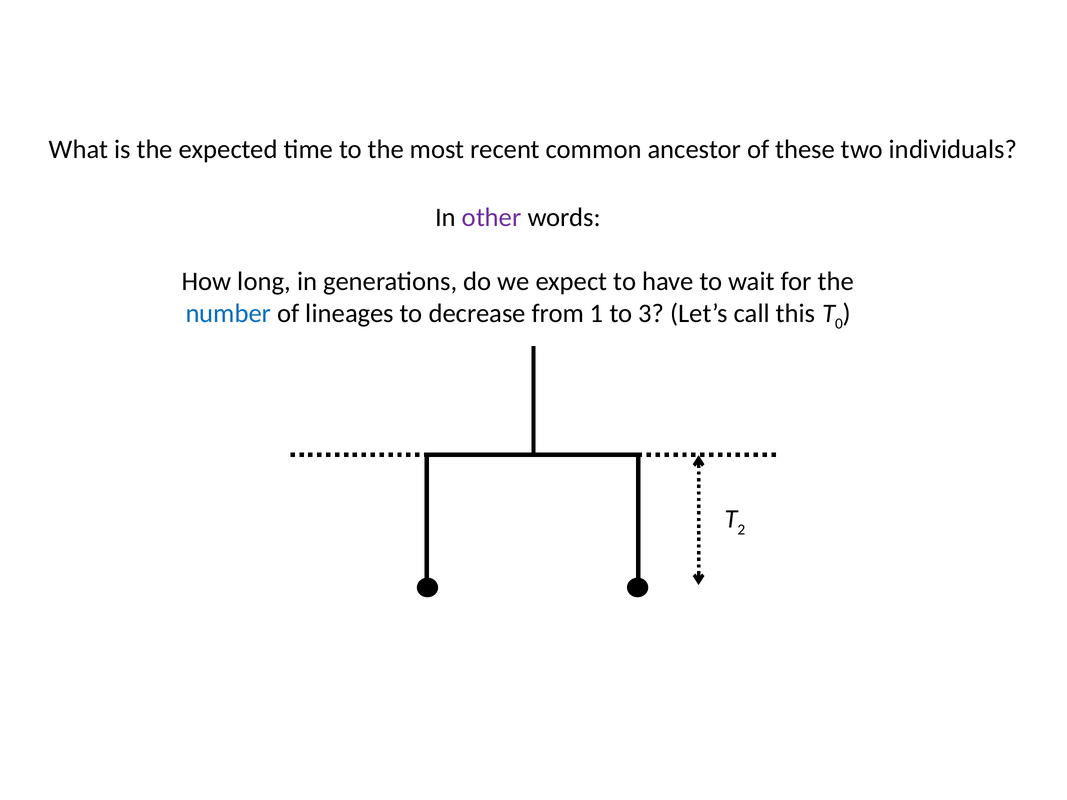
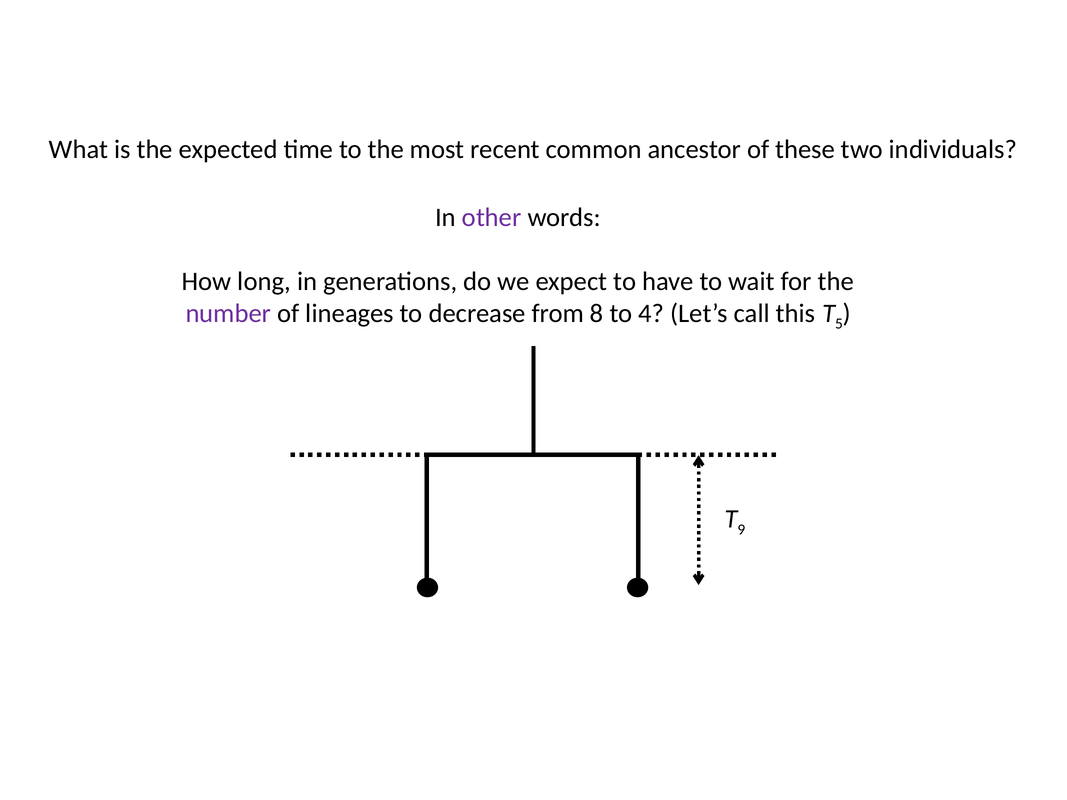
number colour: blue -> purple
1: 1 -> 8
3: 3 -> 4
0: 0 -> 5
2: 2 -> 9
